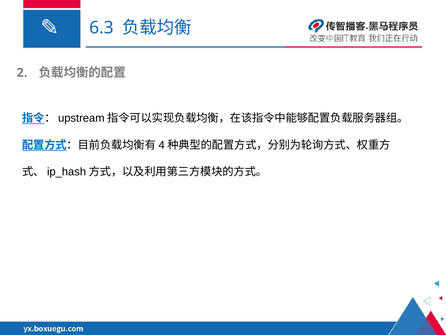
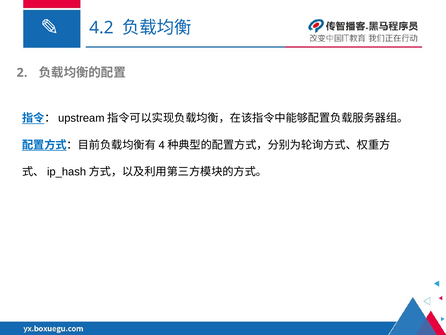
6.3: 6.3 -> 4.2
